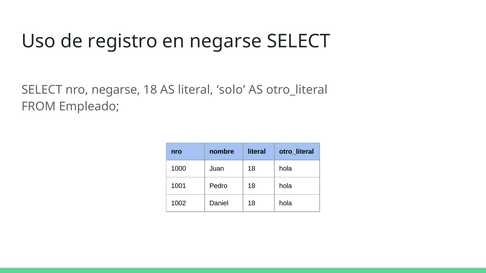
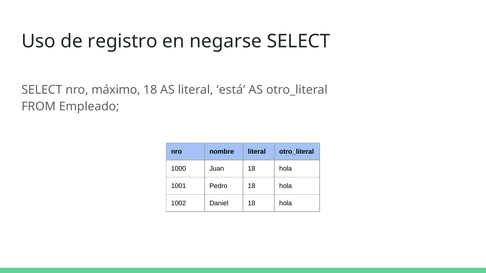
nro negarse: negarse -> máximo
solo: solo -> está
